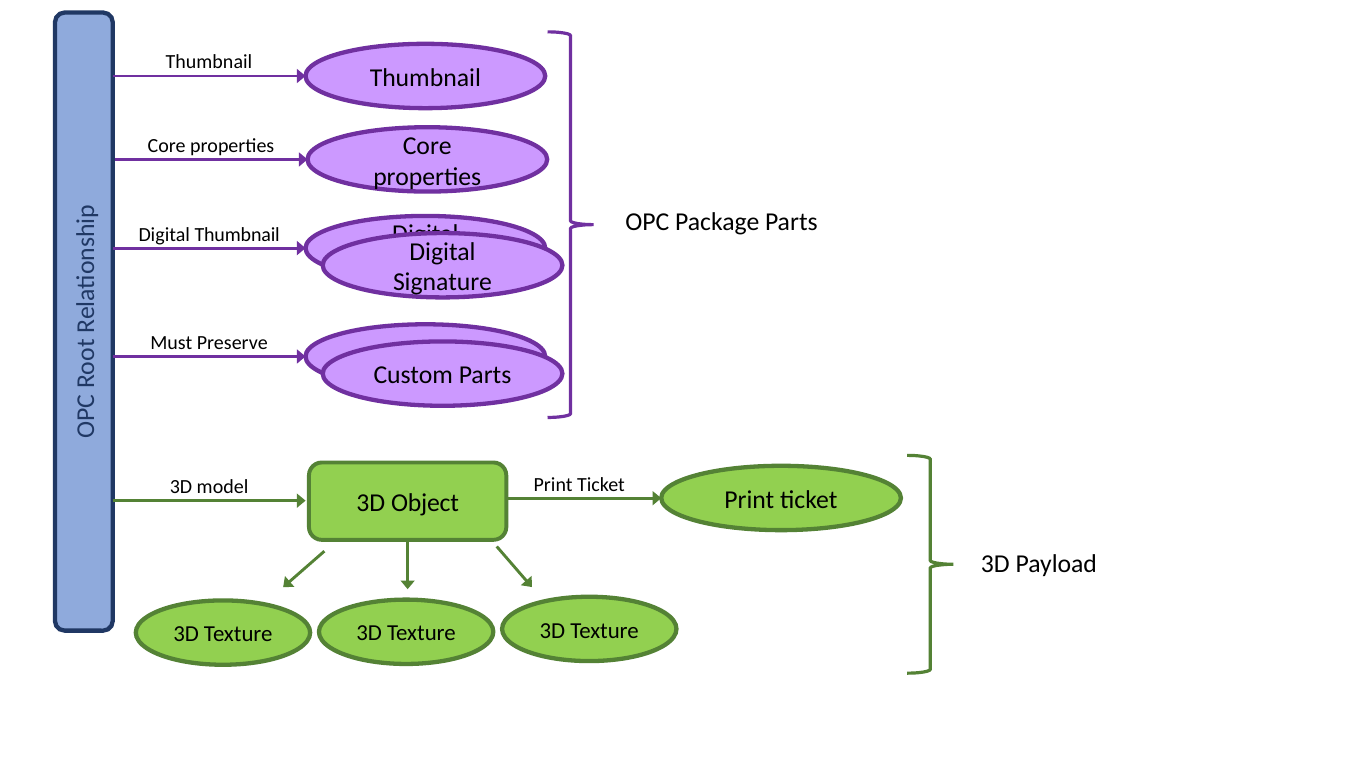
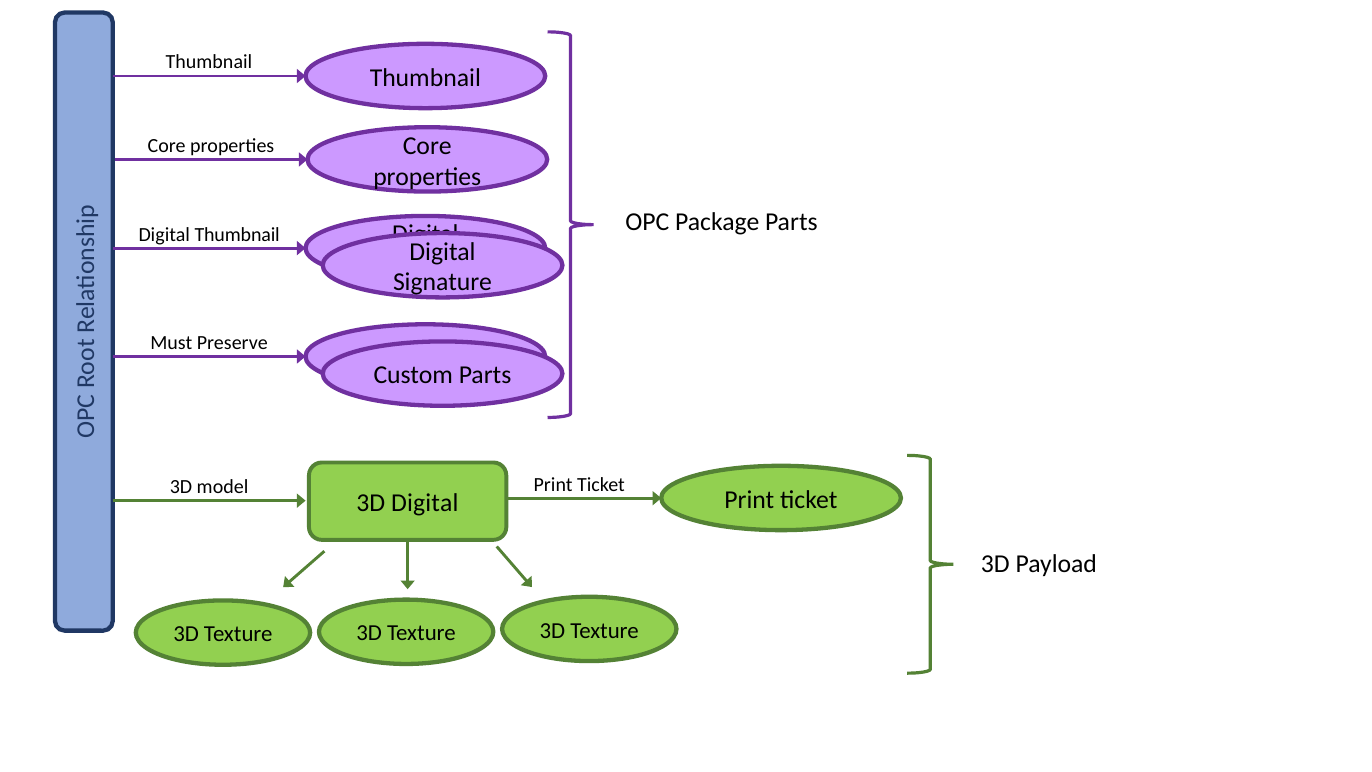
3D Object: Object -> Digital
